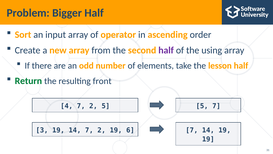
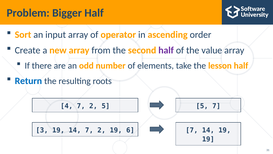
using: using -> value
Return colour: green -> blue
front: front -> roots
